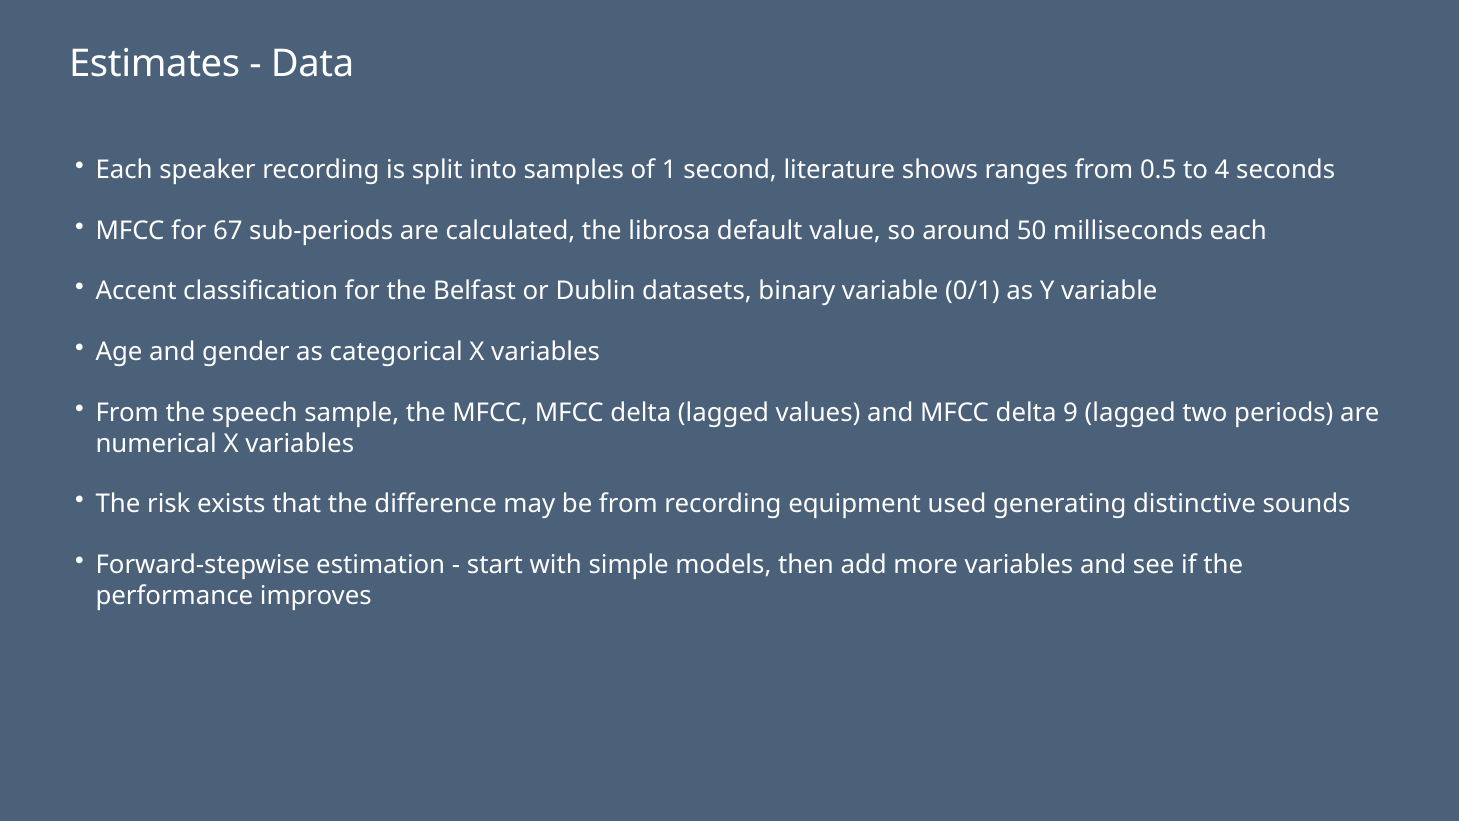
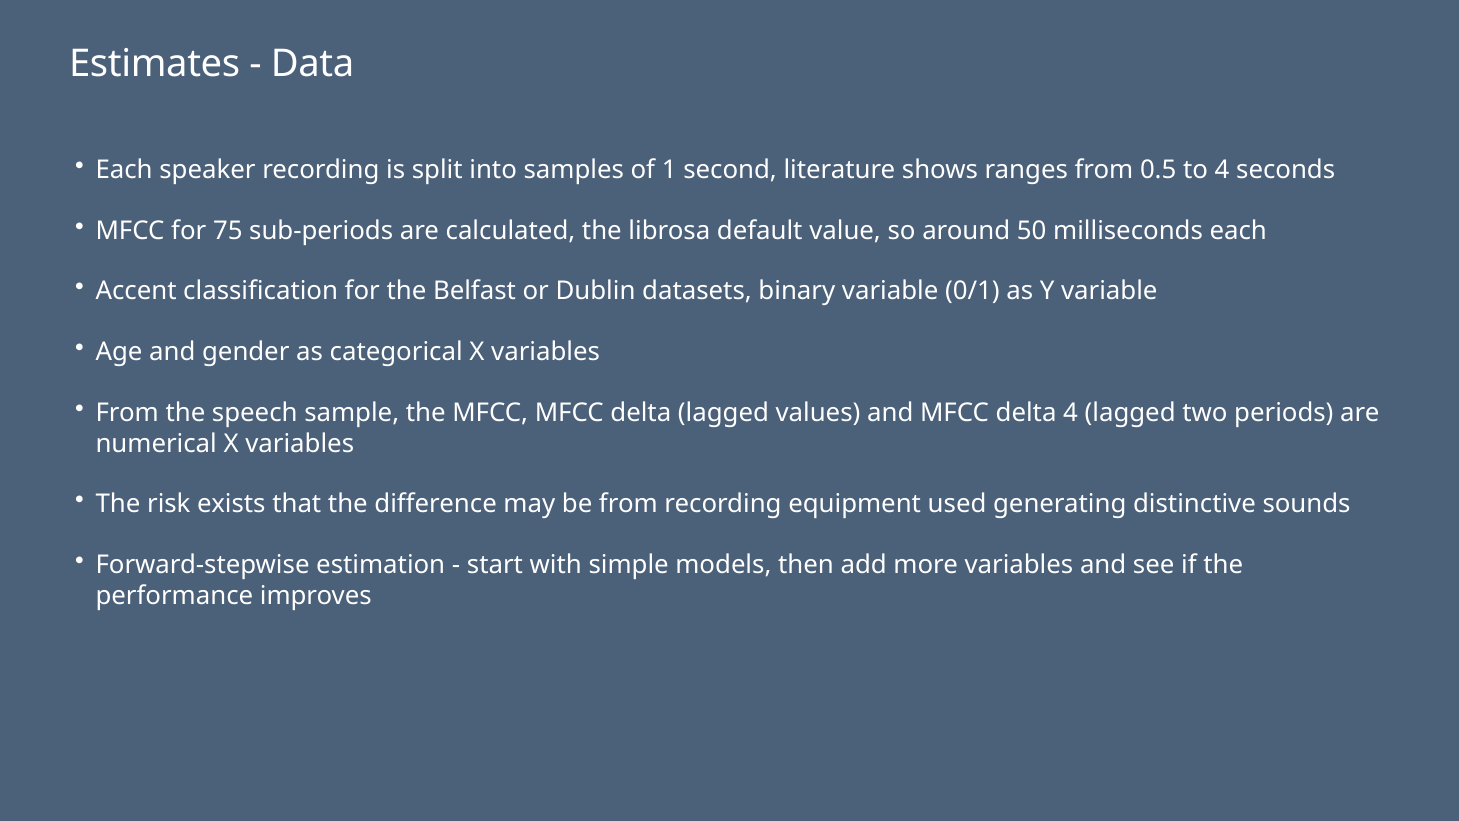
67: 67 -> 75
delta 9: 9 -> 4
